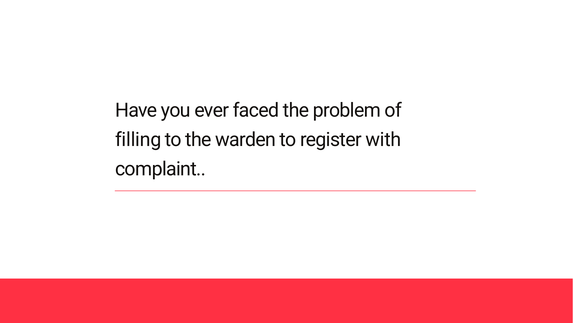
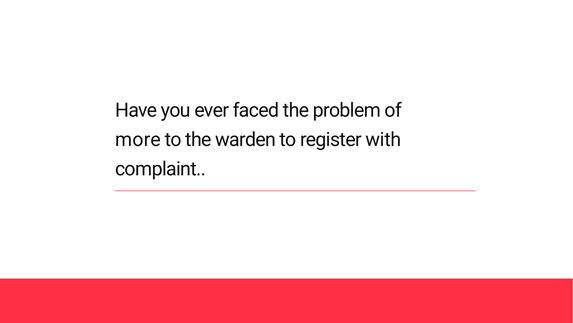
filling: filling -> more
